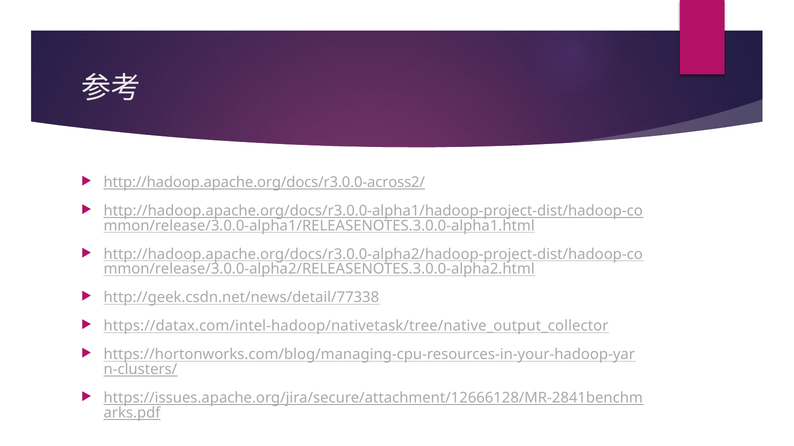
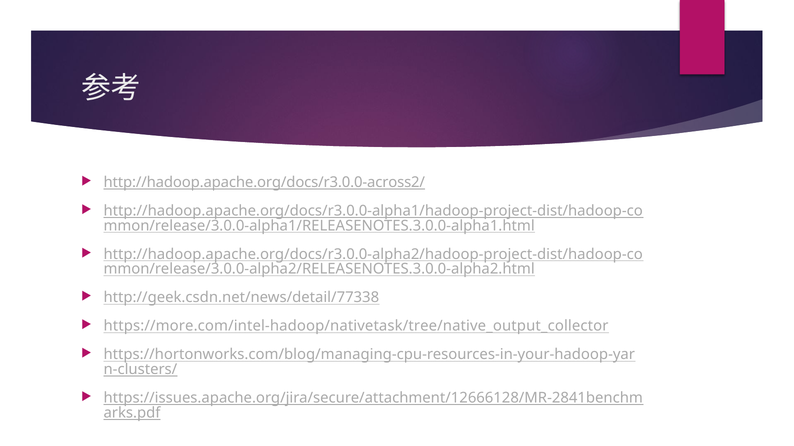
https://datax.com/intel-hadoop/nativetask/tree/native_output_collector: https://datax.com/intel-hadoop/nativetask/tree/native_output_collector -> https://more.com/intel-hadoop/nativetask/tree/native_output_collector
